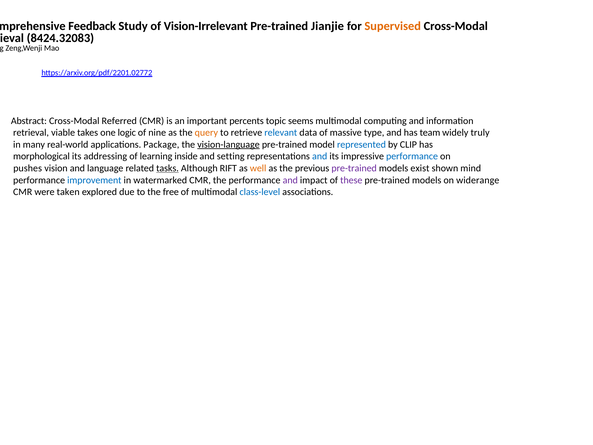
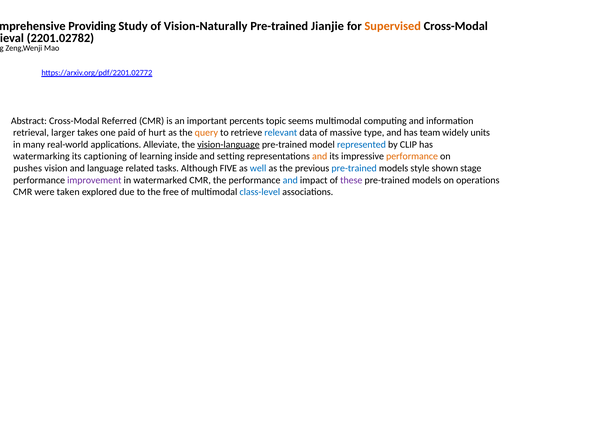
Feedback: Feedback -> Providing
Vision-Irrelevant: Vision-Irrelevant -> Vision-Naturally
8424.32083: 8424.32083 -> 2201.02782
viable: viable -> larger
logic: logic -> paid
nine: nine -> hurt
truly: truly -> units
Package: Package -> Alleviate
morphological: morphological -> watermarking
addressing: addressing -> captioning
and at (320, 156) colour: blue -> orange
performance at (412, 156) colour: blue -> orange
tasks underline: present -> none
RIFT: RIFT -> FIVE
well colour: orange -> blue
pre-trained at (354, 168) colour: purple -> blue
exist: exist -> style
mind: mind -> stage
improvement colour: blue -> purple
and at (290, 180) colour: purple -> blue
widerange: widerange -> operations
